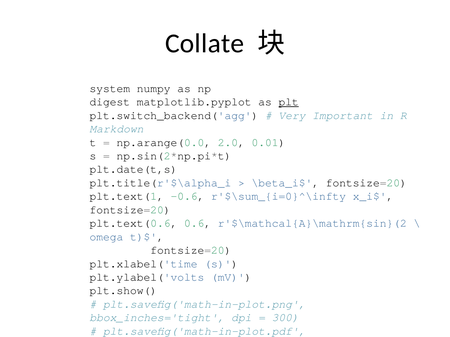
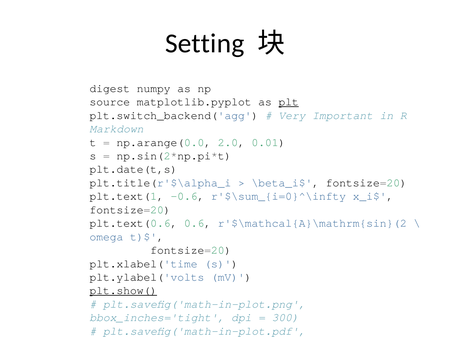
Collate: Collate -> Setting
system: system -> digest
digest: digest -> source
plt.show( underline: none -> present
